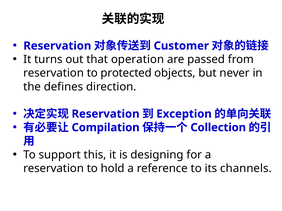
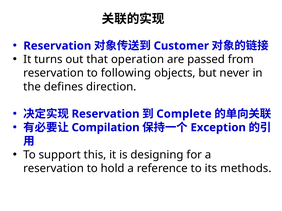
protected: protected -> following
Exception: Exception -> Complete
Collection: Collection -> Exception
channels: channels -> methods
